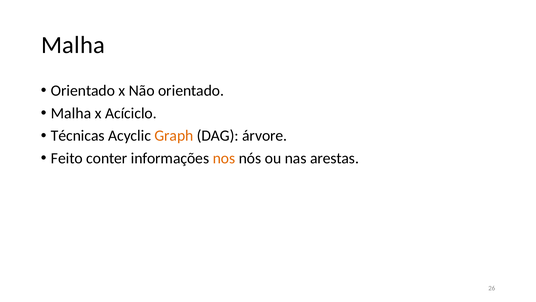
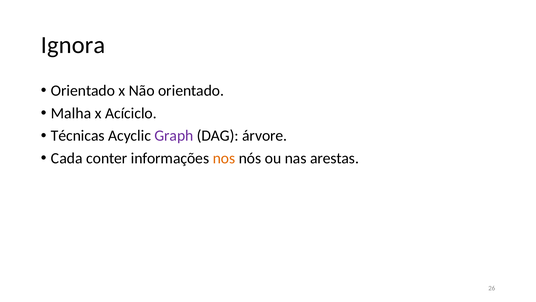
Malha at (73, 45): Malha -> Ignora
Graph colour: orange -> purple
Feito: Feito -> Cada
